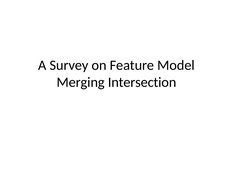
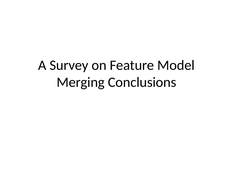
Intersection: Intersection -> Conclusions
